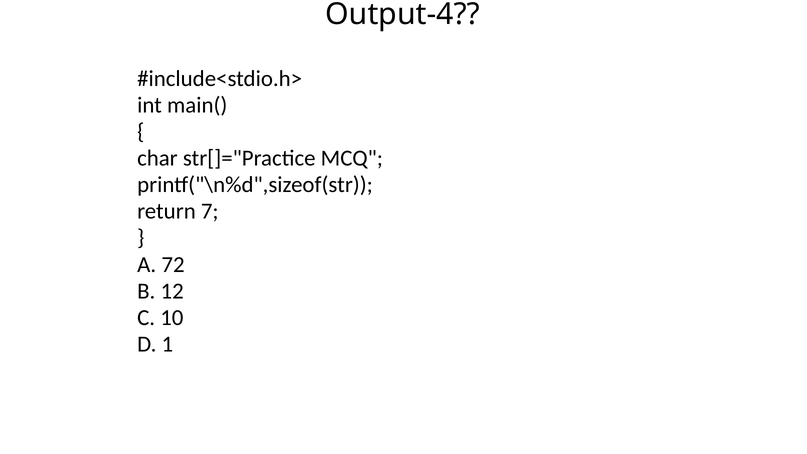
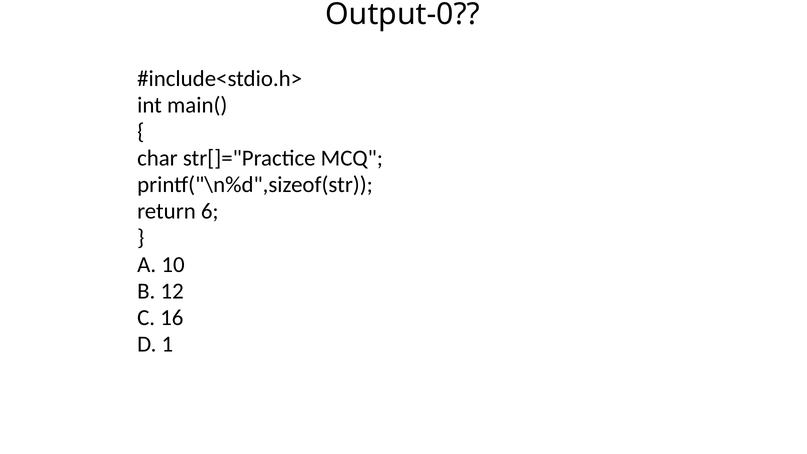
Output-4: Output-4 -> Output-0
7: 7 -> 6
72: 72 -> 10
10: 10 -> 16
